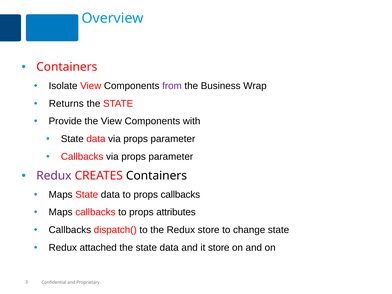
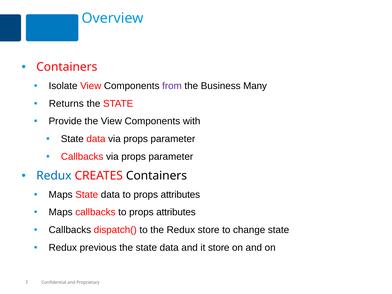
Wrap: Wrap -> Many
Redux at (54, 176) colour: purple -> blue
data to props callbacks: callbacks -> attributes
attached: attached -> previous
